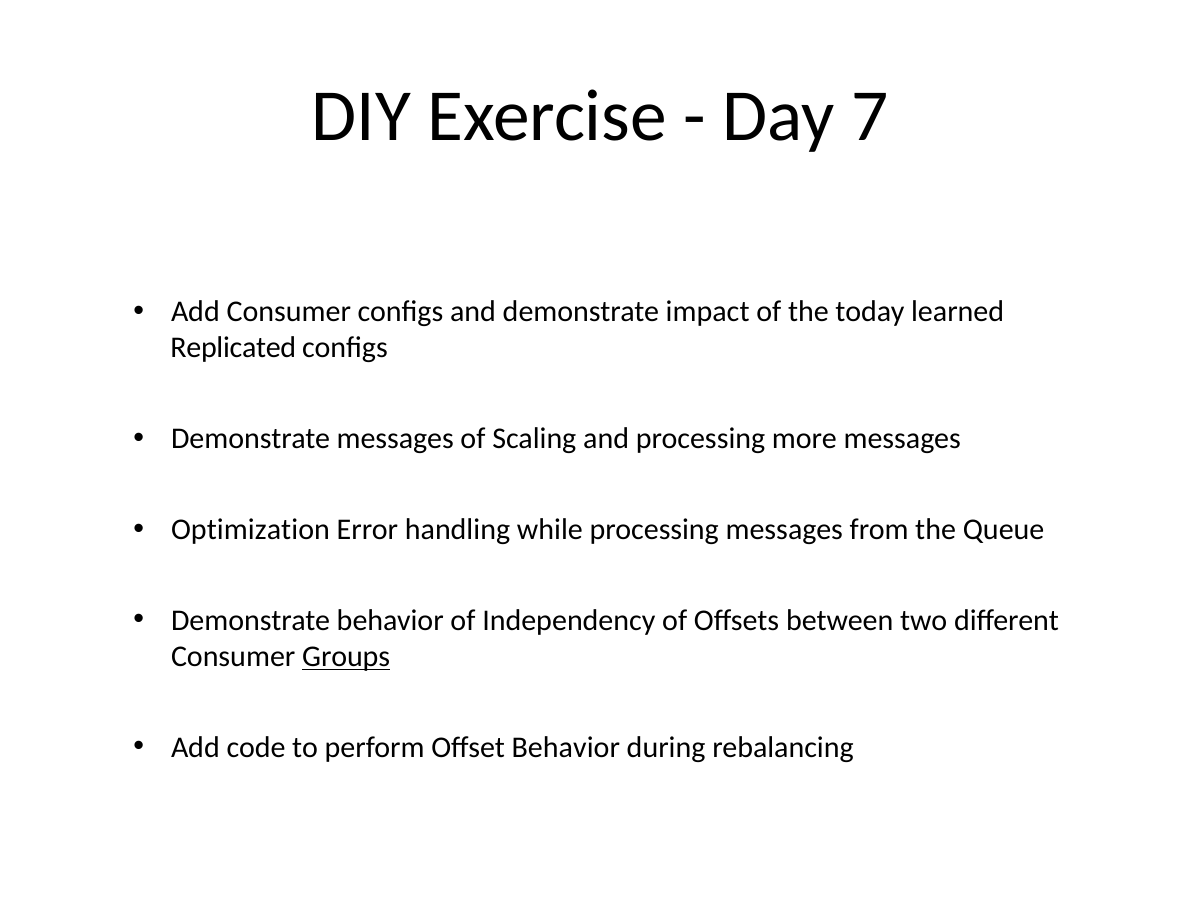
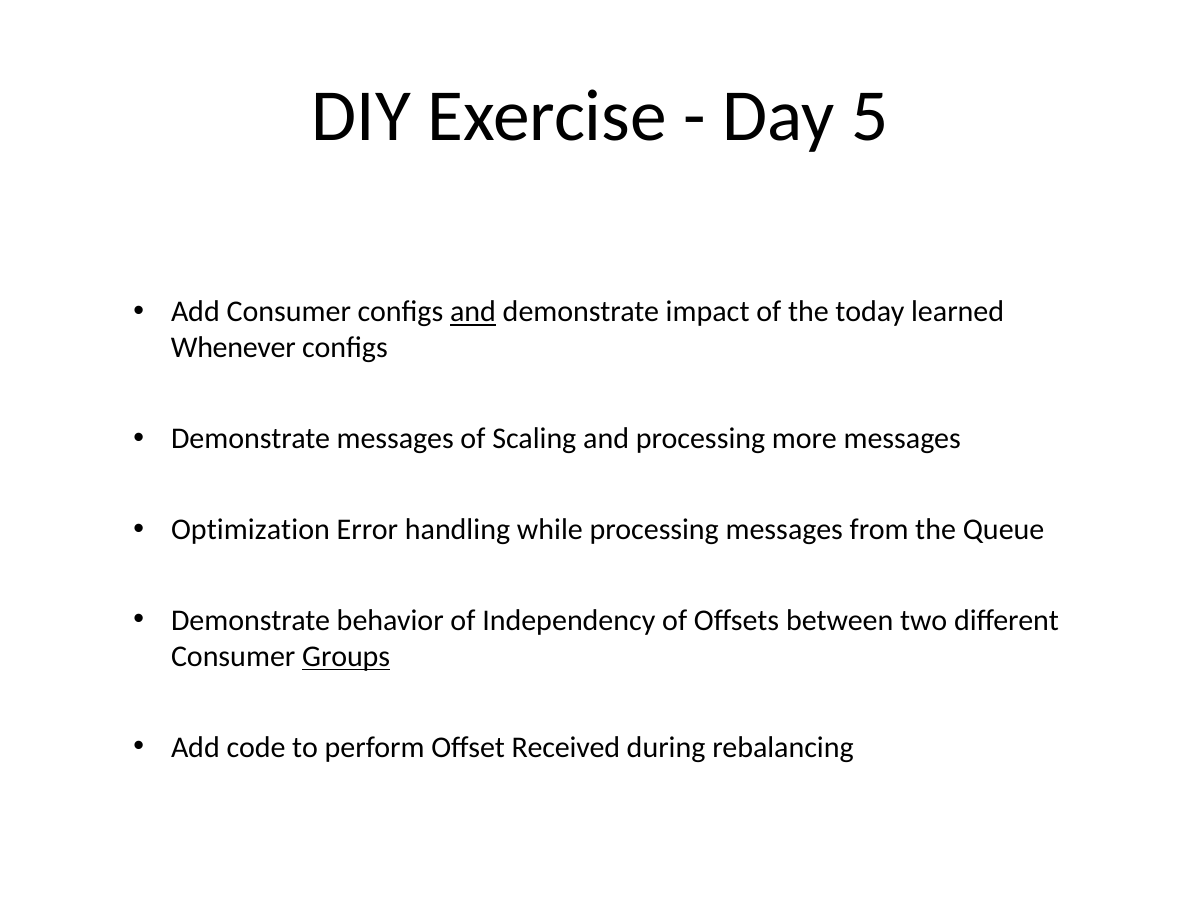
7: 7 -> 5
and at (473, 312) underline: none -> present
Replicated: Replicated -> Whenever
Offset Behavior: Behavior -> Received
